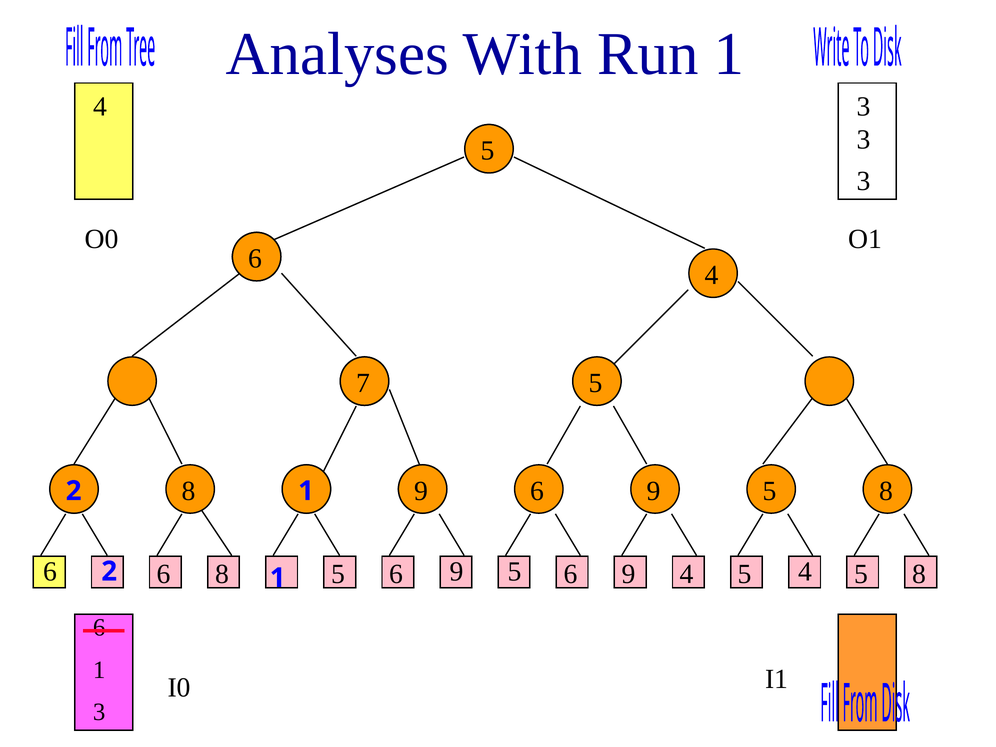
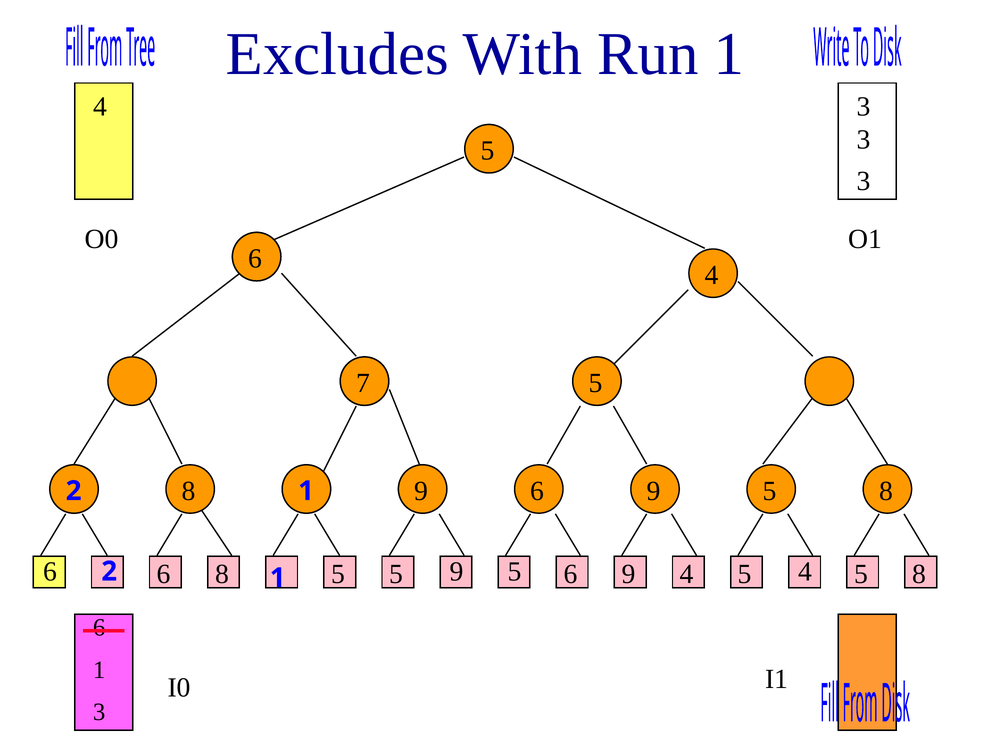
Analyses: Analyses -> Excludes
8 5 6: 6 -> 5
